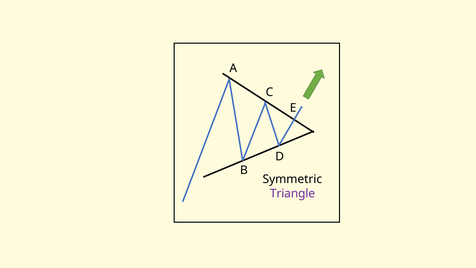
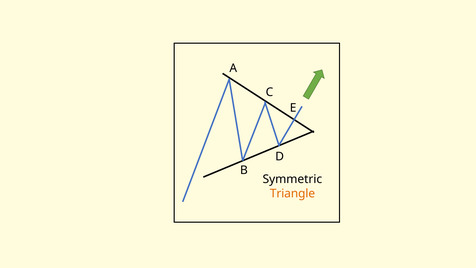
Triangle colour: purple -> orange
